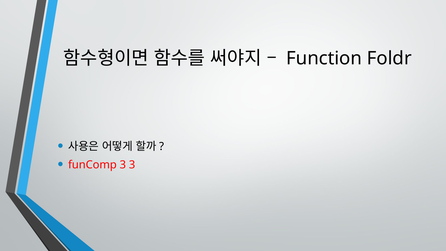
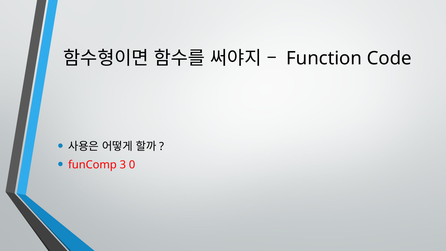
Foldr: Foldr -> Code
3 3: 3 -> 0
